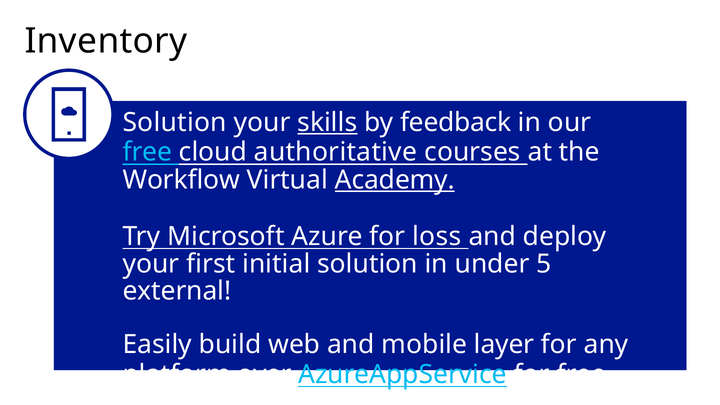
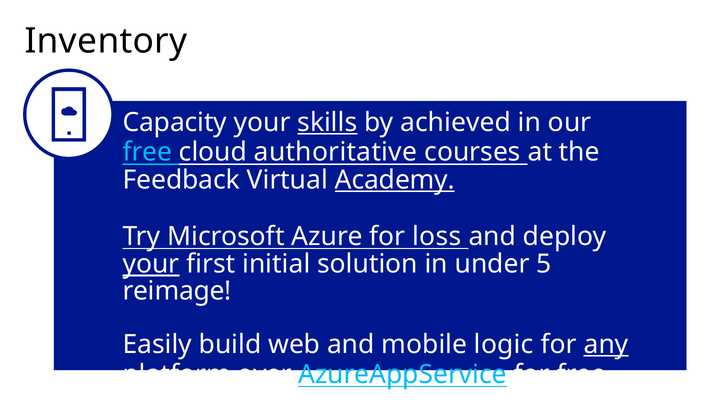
Solution at (175, 122): Solution -> Capacity
feedback: feedback -> achieved
Workflow: Workflow -> Feedback
your at (151, 264) underline: none -> present
external: external -> reimage
layer: layer -> logic
any underline: none -> present
